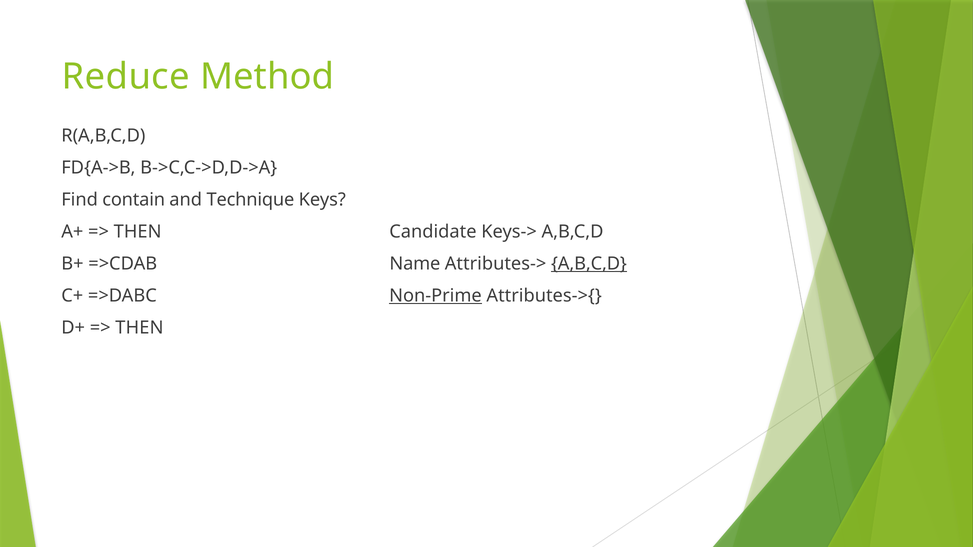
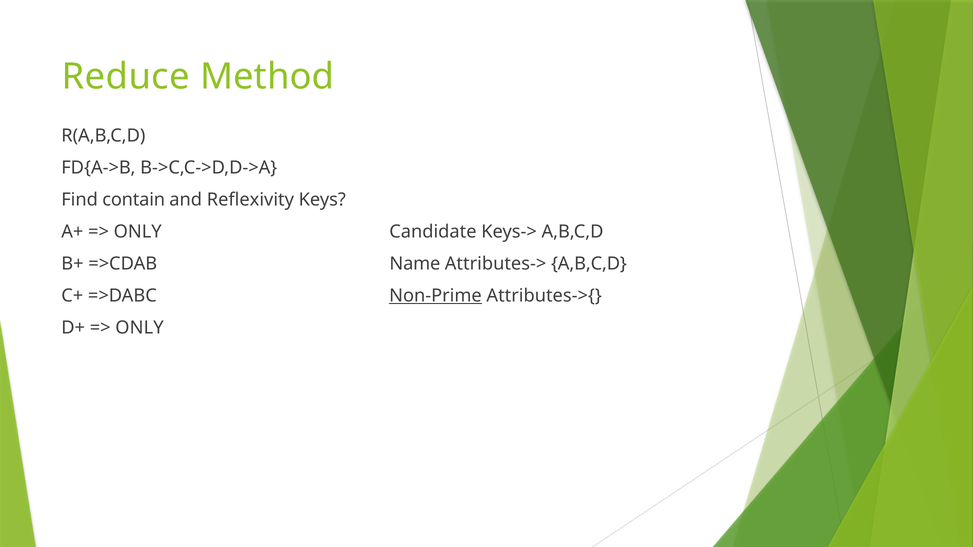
Technique: Technique -> Reflexivity
THEN at (138, 232): THEN -> ONLY
A,B,C,D at (589, 264) underline: present -> none
THEN at (139, 328): THEN -> ONLY
